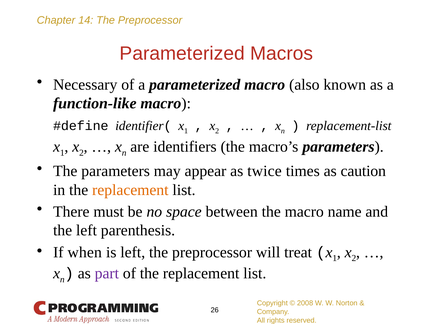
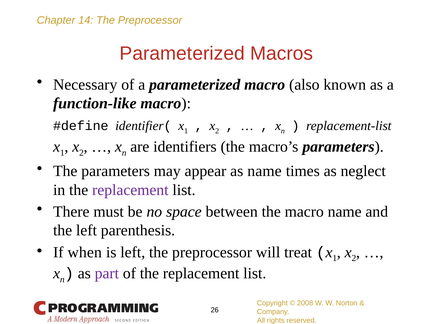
as twice: twice -> name
caution: caution -> neglect
replacement at (130, 190) colour: orange -> purple
